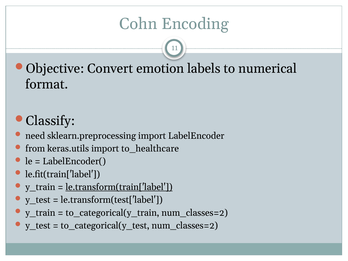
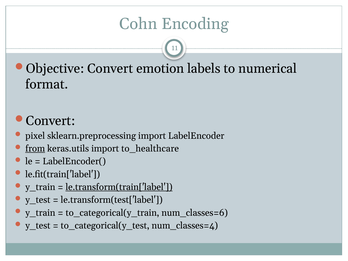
Classify at (50, 121): Classify -> Convert
need: need -> pixel
from underline: none -> present
to_categorical(y_train num_classes=2: num_classes=2 -> num_classes=6
to_categorical(y_test num_classes=2: num_classes=2 -> num_classes=4
